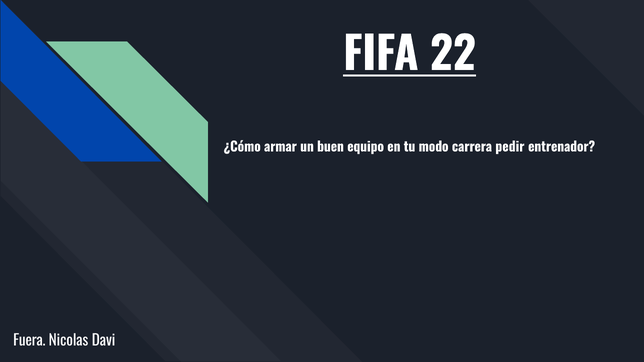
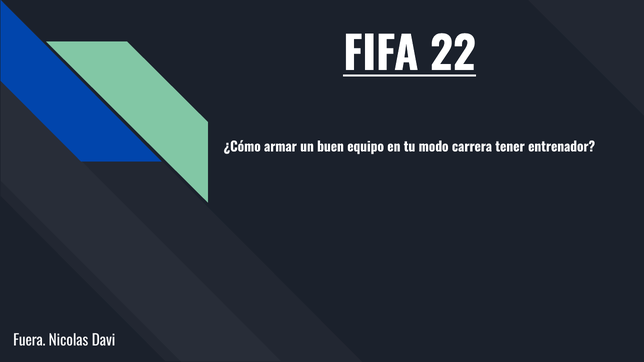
pedir: pedir -> tener
